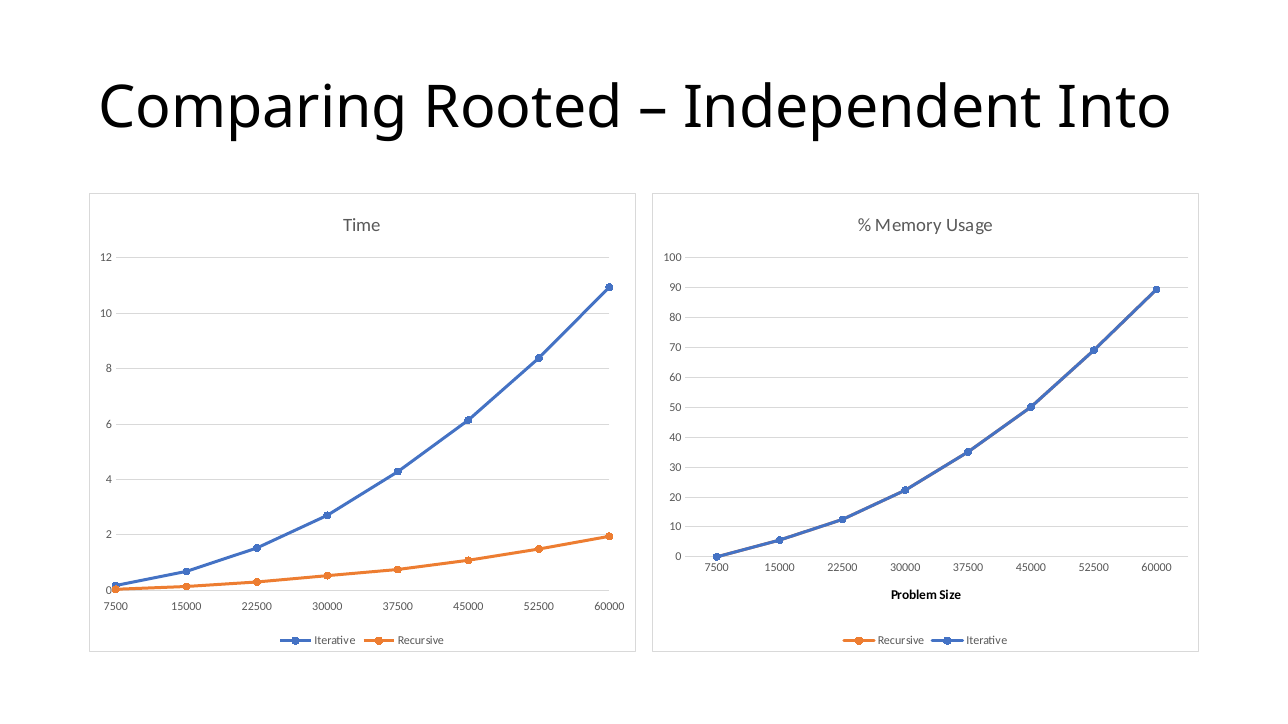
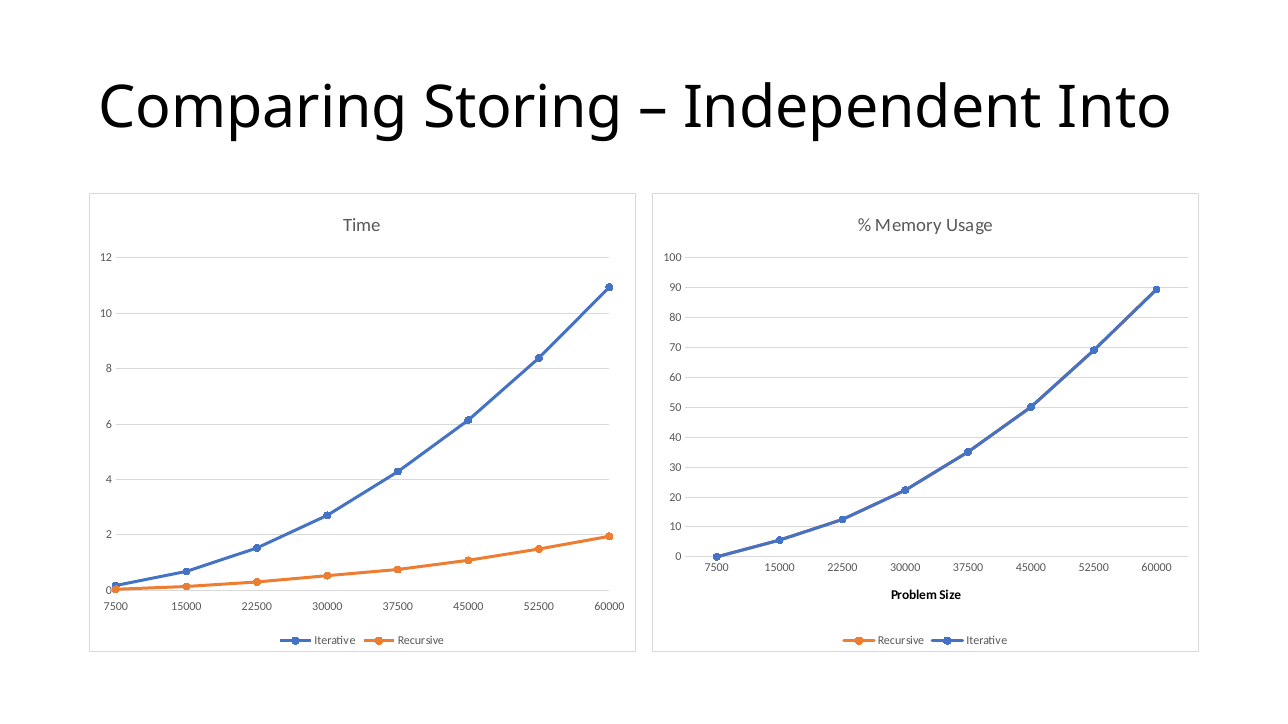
Rooted: Rooted -> Storing
